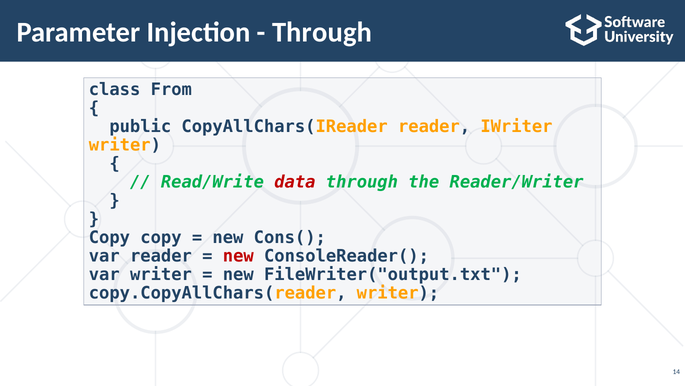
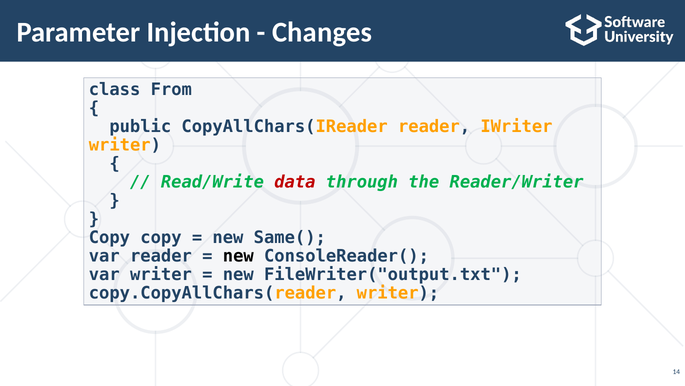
Through at (322, 32): Through -> Changes
Cons(: Cons( -> Same(
new at (238, 256) colour: red -> black
